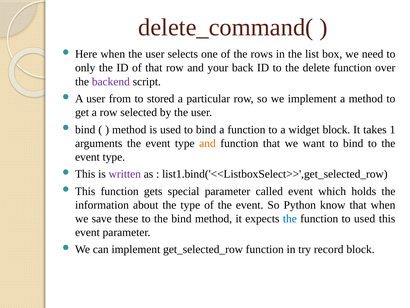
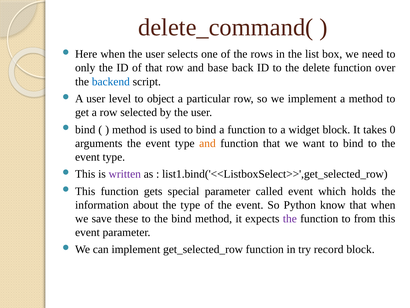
your: your -> base
backend colour: purple -> blue
from: from -> level
stored: stored -> object
1: 1 -> 0
the at (290, 218) colour: blue -> purple
to used: used -> from
